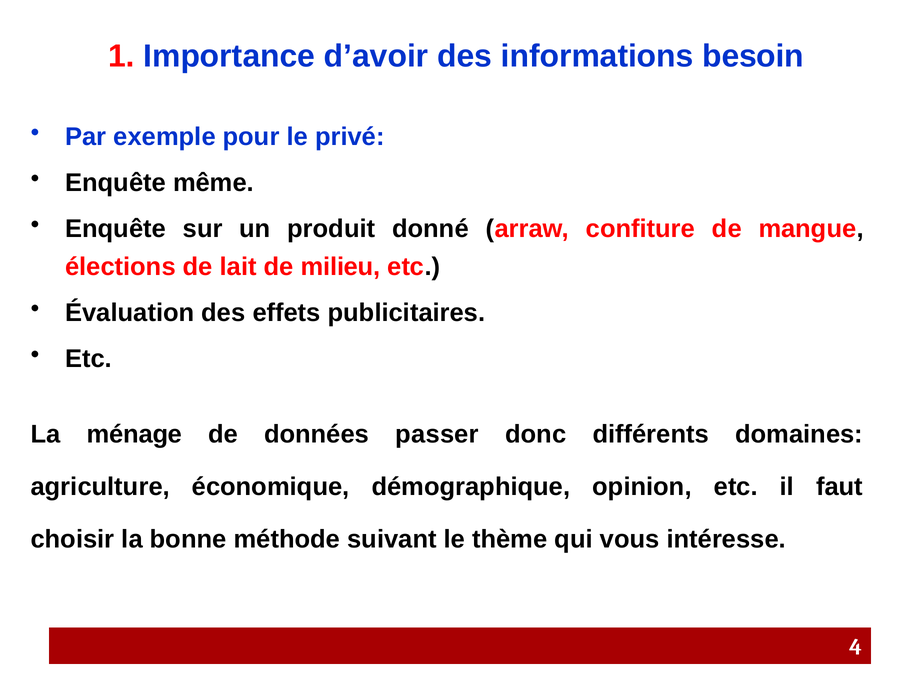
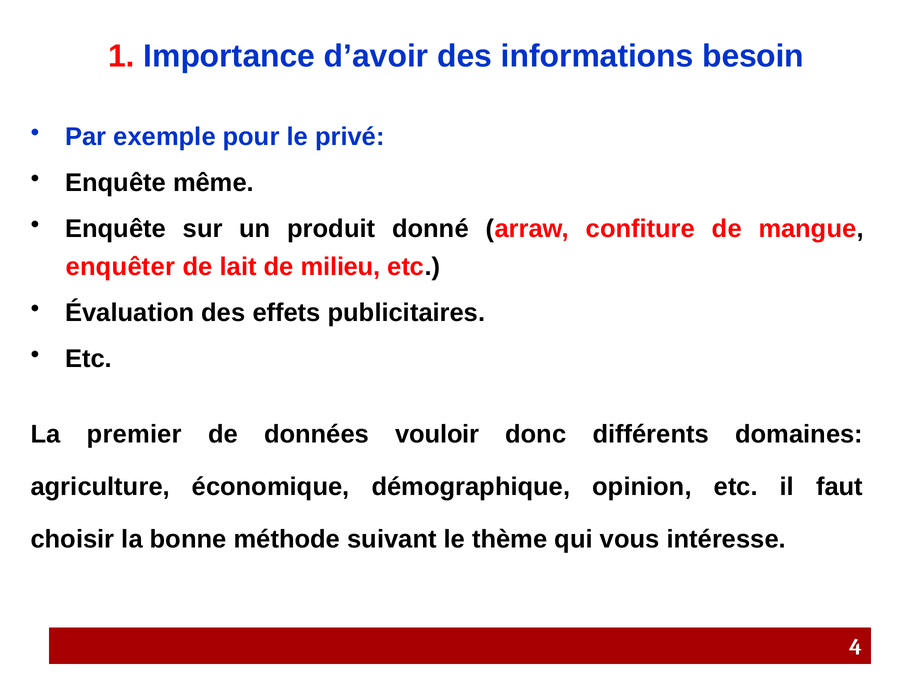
élections: élections -> enquêter
ménage: ménage -> premier
passer: passer -> vouloir
